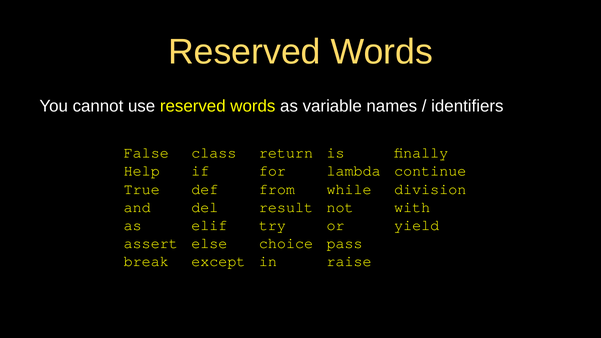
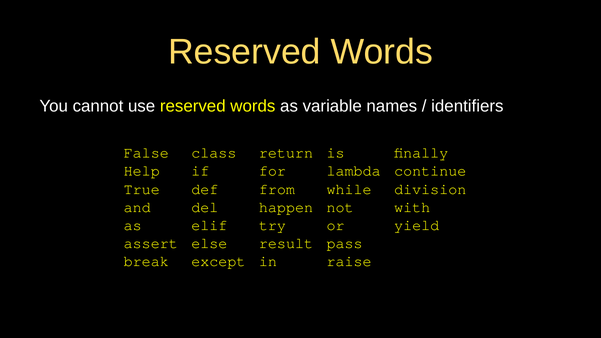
result: result -> happen
choice: choice -> result
